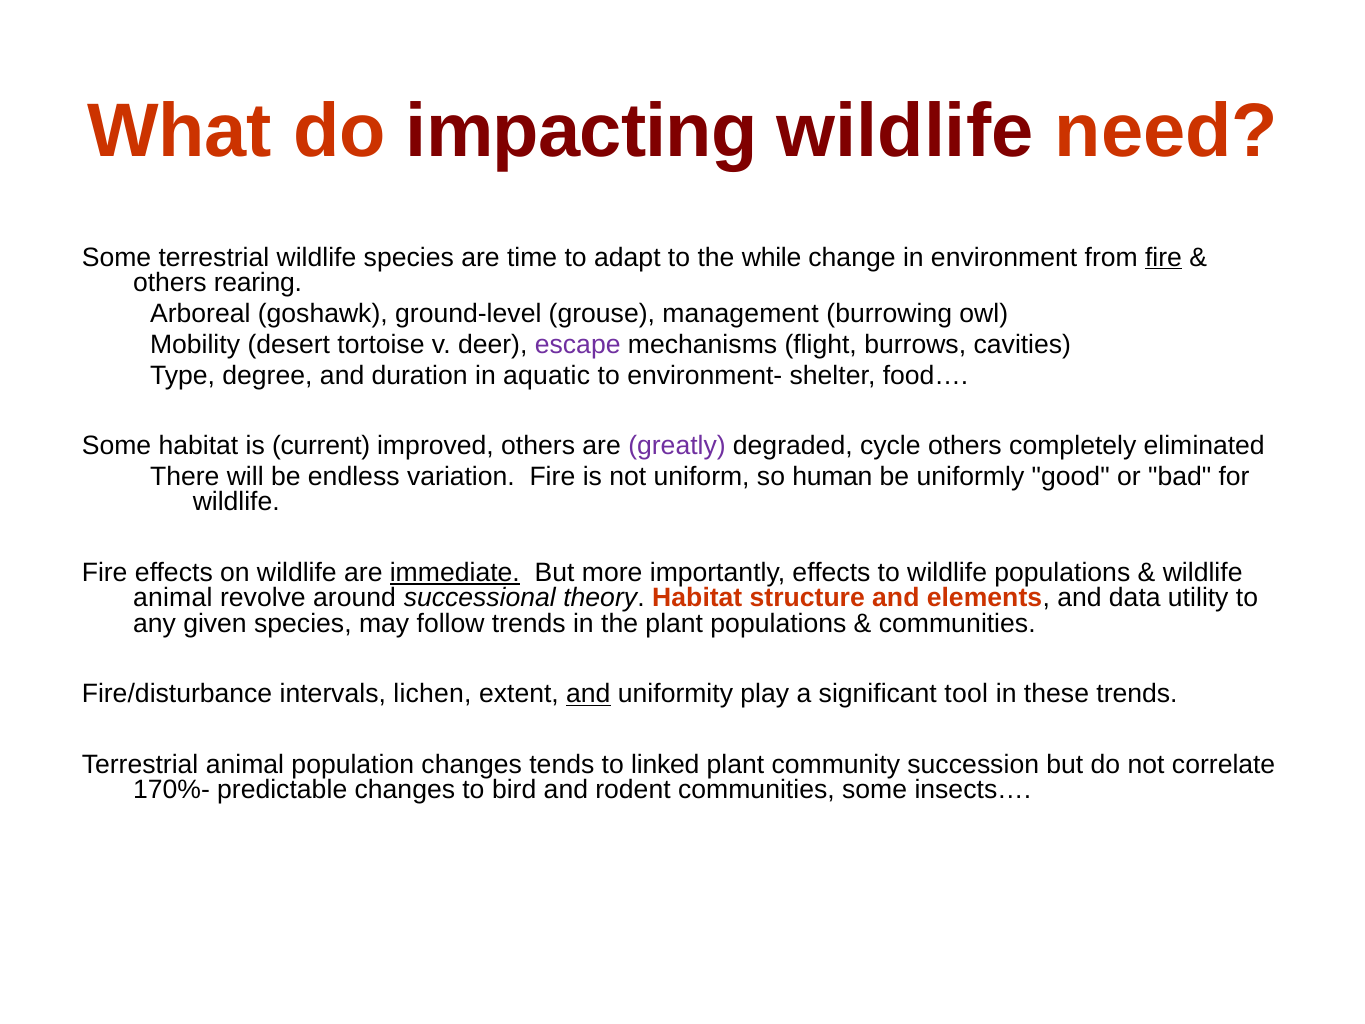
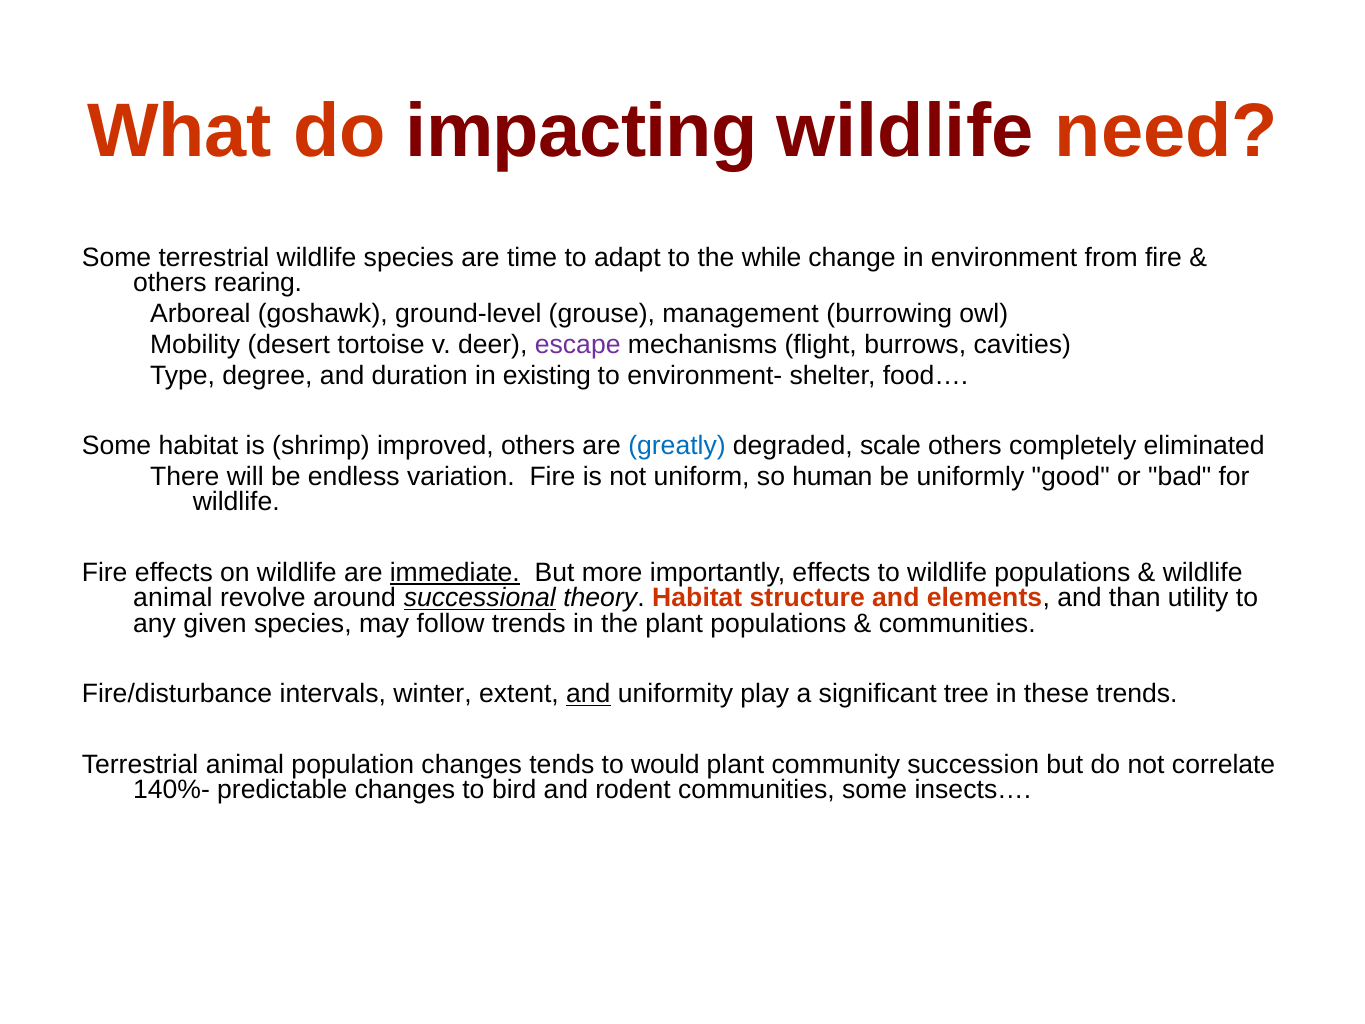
fire at (1164, 257) underline: present -> none
aquatic: aquatic -> existing
current: current -> shrimp
greatly colour: purple -> blue
cycle: cycle -> scale
successional underline: none -> present
data: data -> than
lichen: lichen -> winter
tool: tool -> tree
linked: linked -> would
170%-: 170%- -> 140%-
